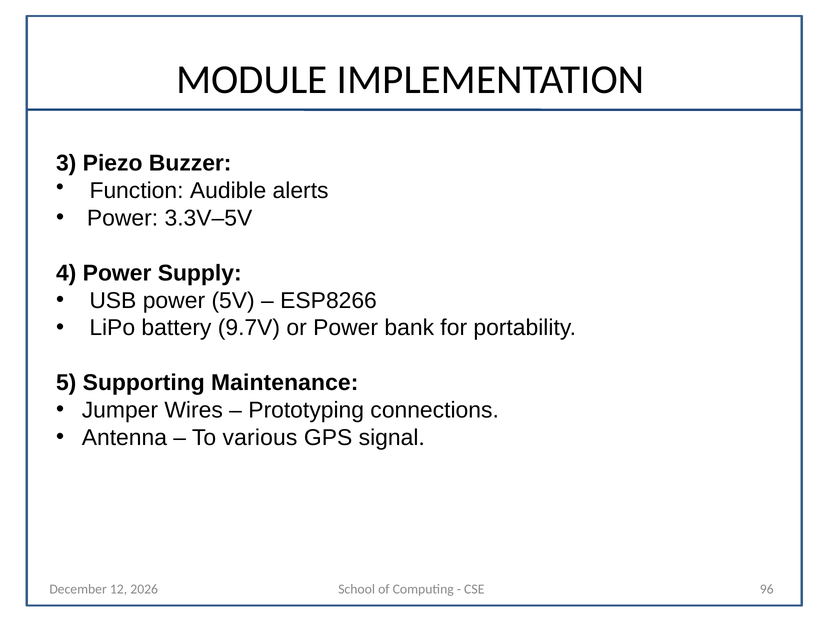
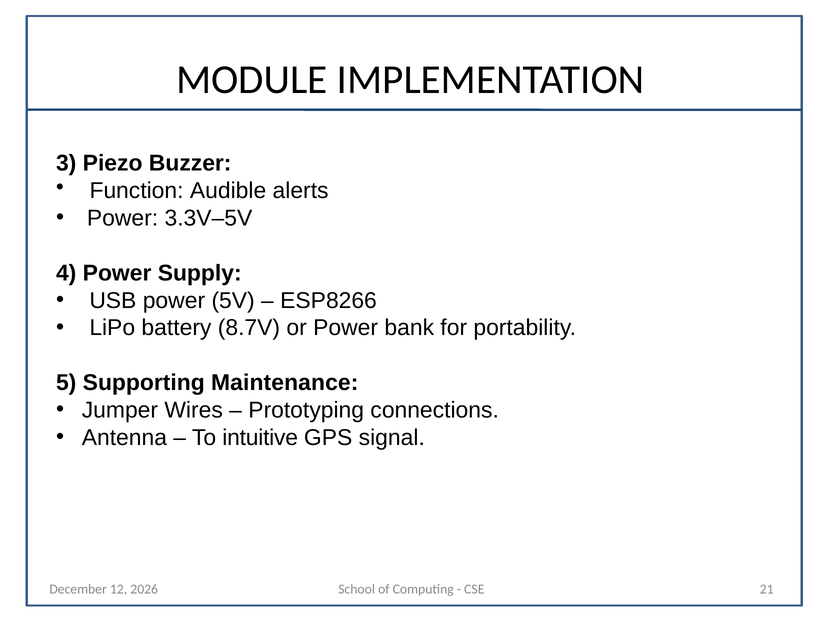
9.7V: 9.7V -> 8.7V
various: various -> intuitive
96: 96 -> 21
